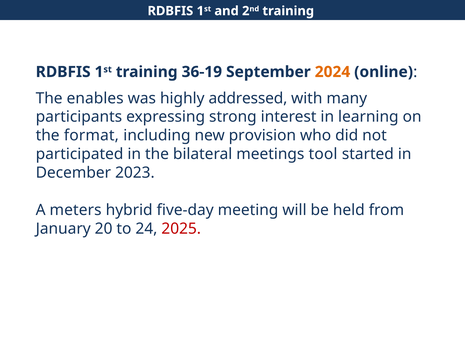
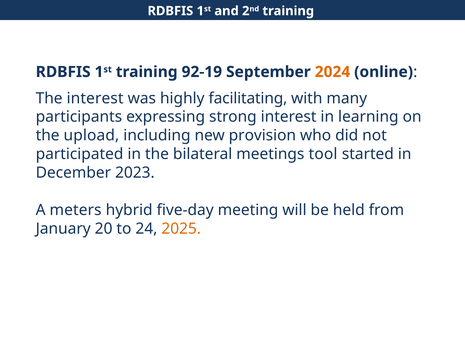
36-19: 36-19 -> 92-19
The enables: enables -> interest
addressed: addressed -> facilitating
format: format -> upload
2025 colour: red -> orange
